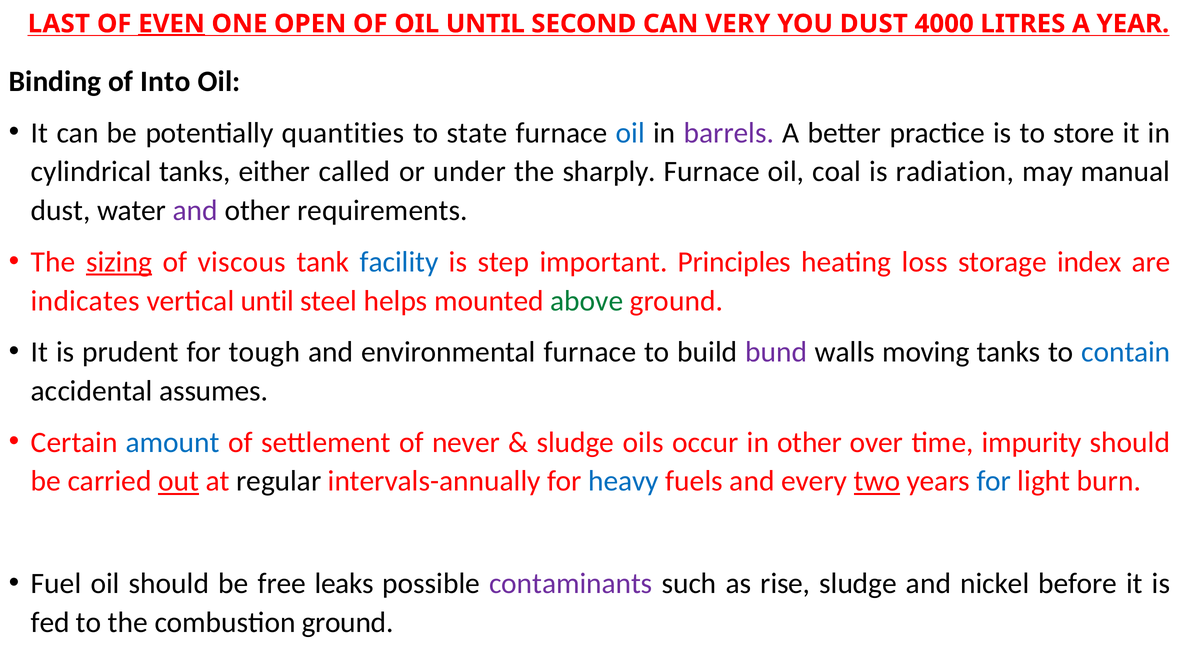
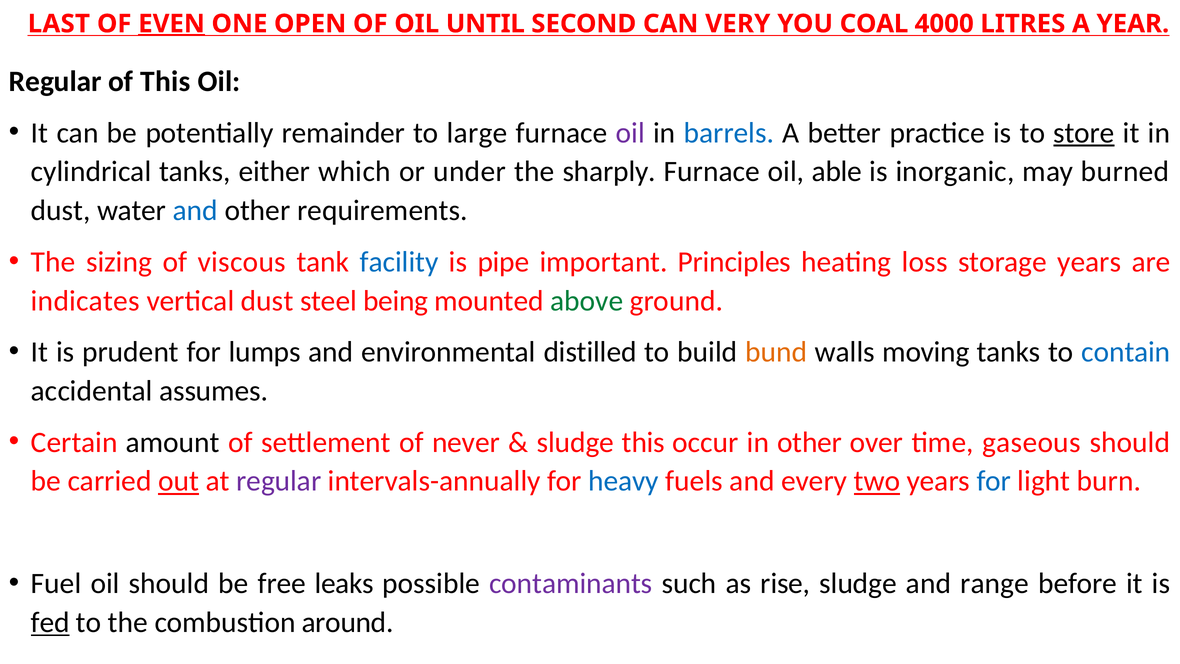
YOU DUST: DUST -> COAL
Binding at (55, 82): Binding -> Regular
of Into: Into -> This
quantities: quantities -> remainder
state: state -> large
oil at (630, 133) colour: blue -> purple
barrels colour: purple -> blue
store underline: none -> present
called: called -> which
coal: coal -> able
radiation: radiation -> inorganic
manual: manual -> burned
and at (195, 211) colour: purple -> blue
sizing underline: present -> none
step: step -> pipe
storage index: index -> years
vertical until: until -> dust
helps: helps -> being
tough: tough -> lumps
environmental furnace: furnace -> distilled
bund colour: purple -> orange
amount colour: blue -> black
sludge oils: oils -> this
impurity: impurity -> gaseous
regular at (279, 481) colour: black -> purple
nickel: nickel -> range
fed underline: none -> present
combustion ground: ground -> around
